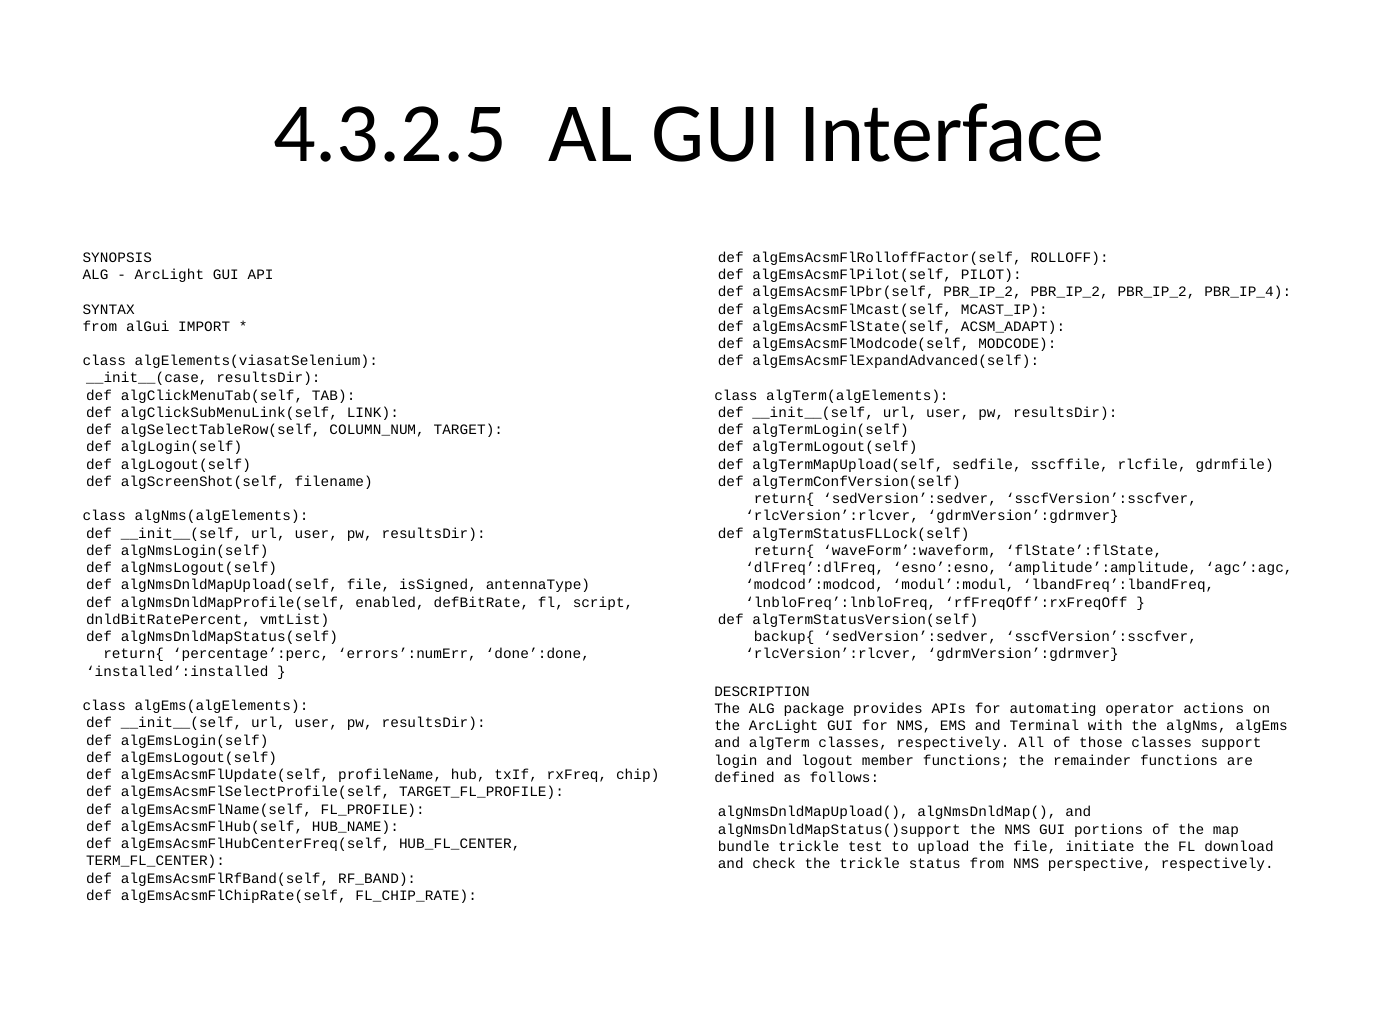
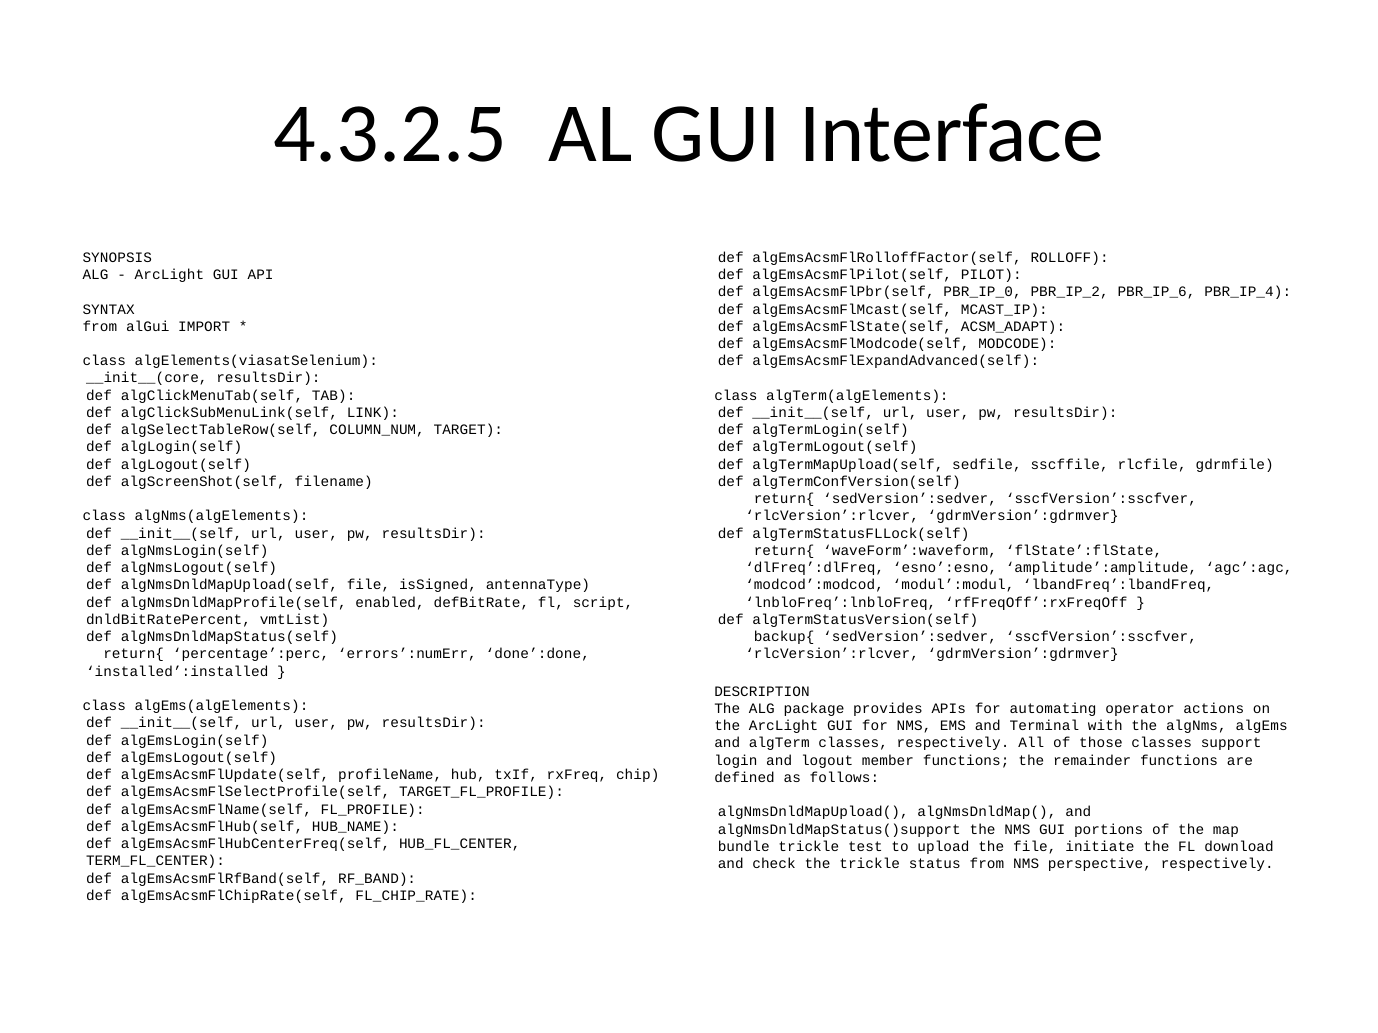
algEmsAcsmFlPbr(self PBR_IP_2: PBR_IP_2 -> PBR_IP_0
PBR_IP_2 at (1157, 292): PBR_IP_2 -> PBR_IP_6
__init__(case: __init__(case -> __init__(core
